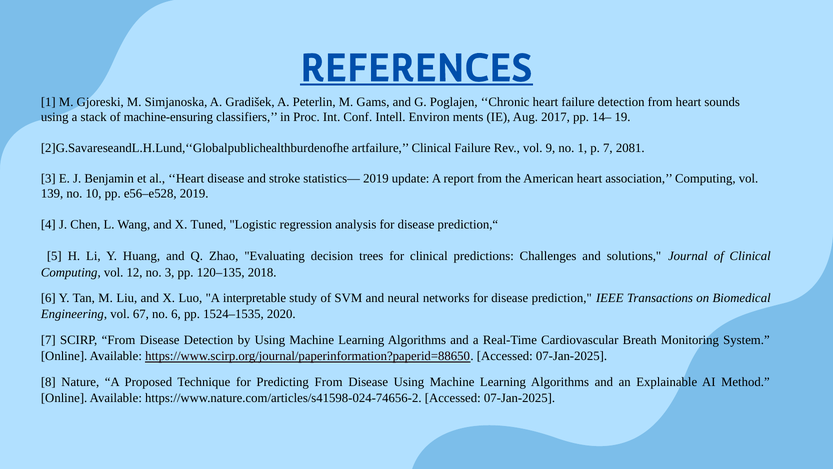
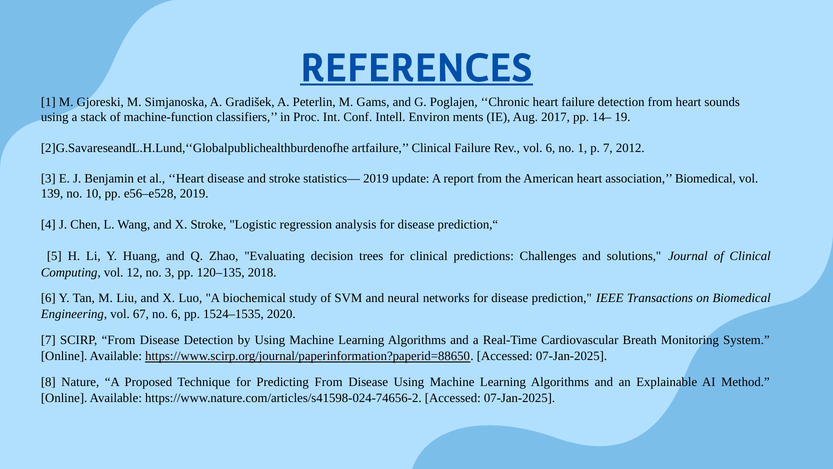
machine-ensuring: machine-ensuring -> machine-function
vol 9: 9 -> 6
2081: 2081 -> 2012
association Computing: Computing -> Biomedical
X Tuned: Tuned -> Stroke
interpretable: interpretable -> biochemical
